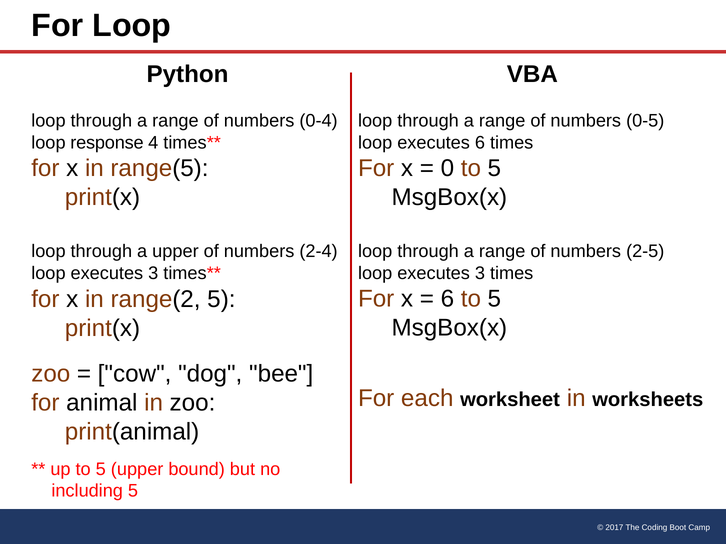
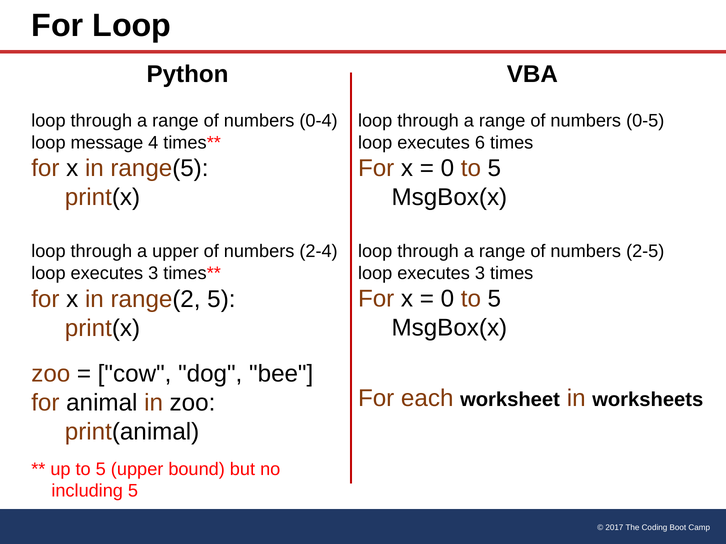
response: response -> message
6 at (447, 299): 6 -> 0
